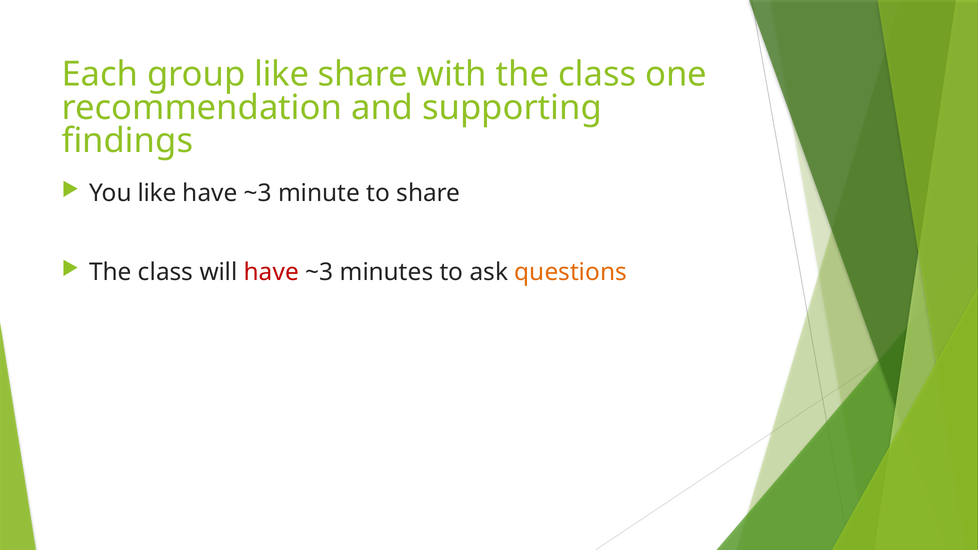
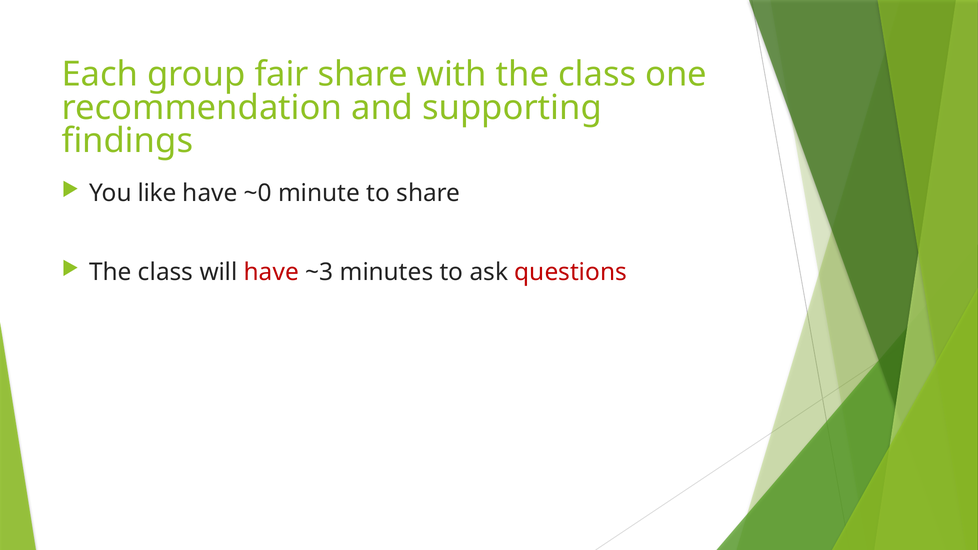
group like: like -> fair
~3 at (258, 193): ~3 -> ~0
questions colour: orange -> red
